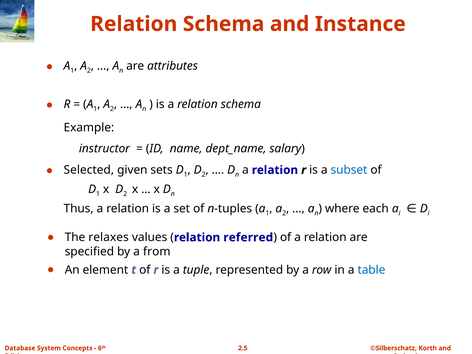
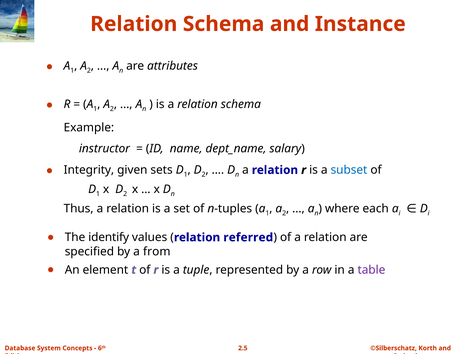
Selected: Selected -> Integrity
relaxes: relaxes -> identify
table colour: blue -> purple
